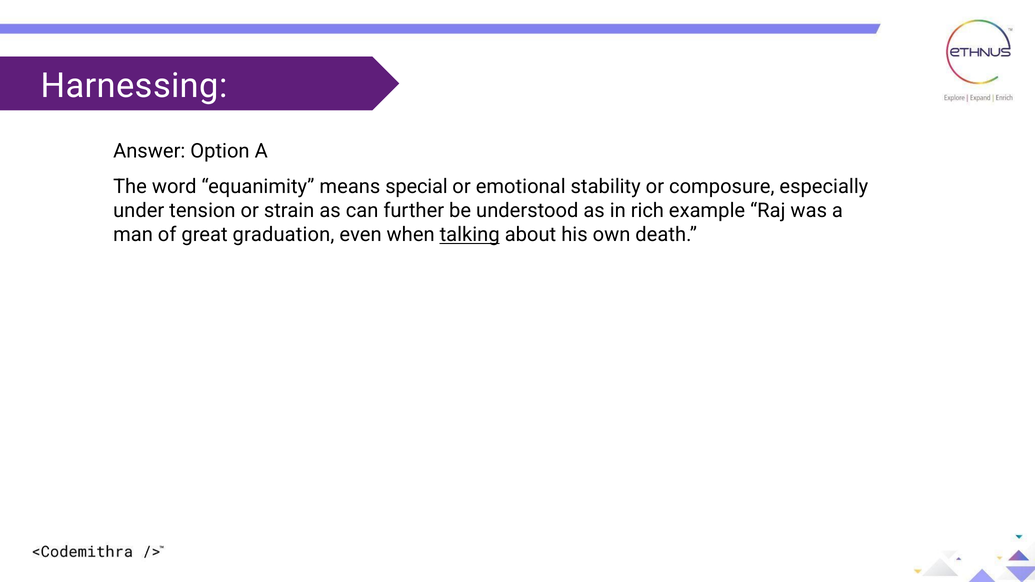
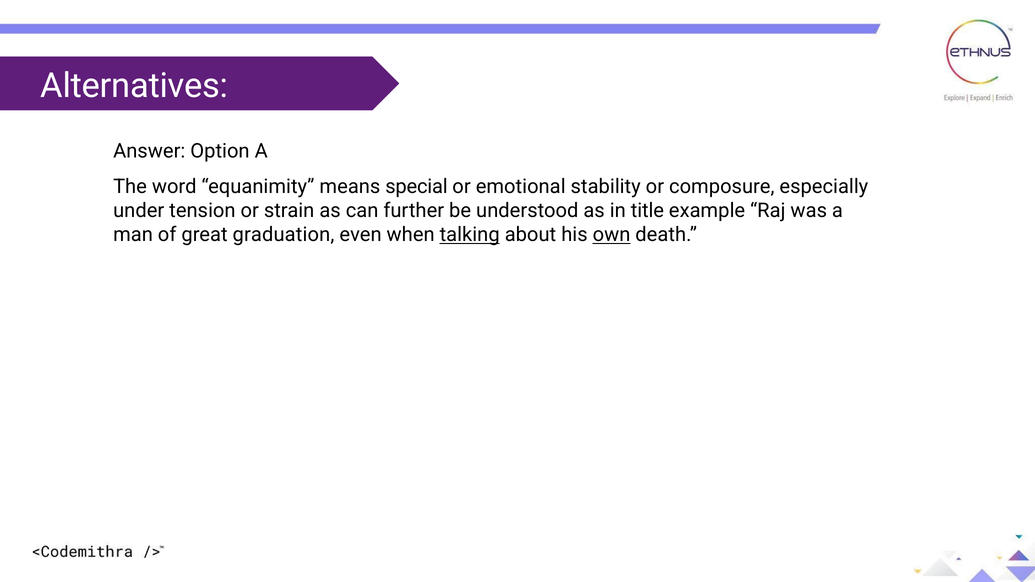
Harnessing: Harnessing -> Alternatives
rich: rich -> title
own underline: none -> present
